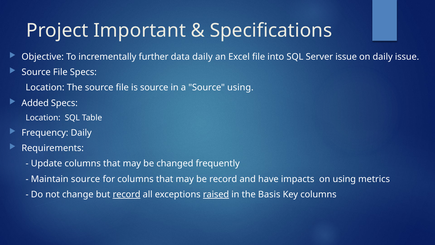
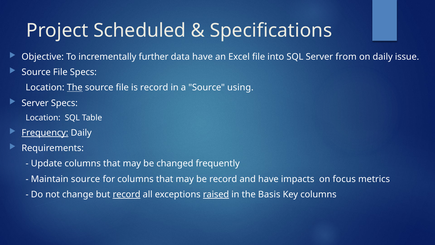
Important: Important -> Scheduled
data daily: daily -> have
Server issue: issue -> from
The at (75, 87) underline: none -> present
is source: source -> record
Added at (35, 103): Added -> Server
Frequency underline: none -> present
on using: using -> focus
